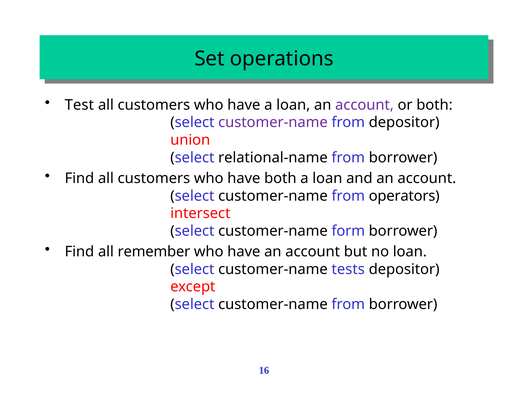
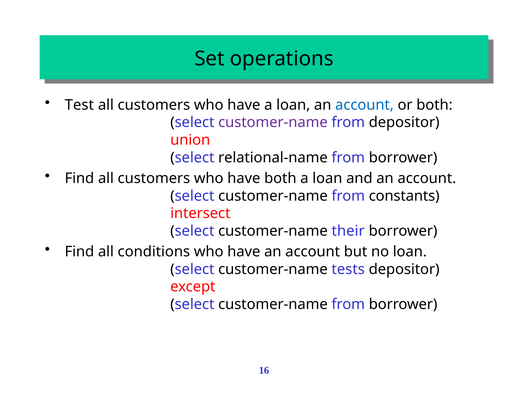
account at (364, 105) colour: purple -> blue
operators: operators -> constants
form: form -> their
remember: remember -> conditions
